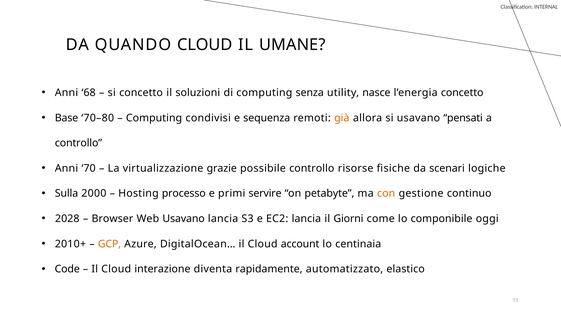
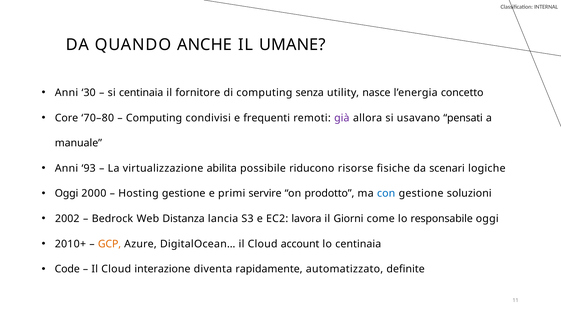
QUANDO CLOUD: CLOUD -> ANCHE
68: 68 -> 30
si concetto: concetto -> centinaia
soluzioni: soluzioni -> fornitore
Base: Base -> Core
sequenza: sequenza -> frequenti
già colour: orange -> purple
controllo at (78, 143): controllo -> manuale
70: 70 -> 93
grazie: grazie -> abilita
possibile controllo: controllo -> riducono
Sulla at (67, 194): Sulla -> Oggi
Hosting processo: processo -> gestione
petabyte: petabyte -> prodotto
con colour: orange -> blue
continuo: continuo -> soluzioni
2028: 2028 -> 2002
Browser: Browser -> Bedrock
Web Usavano: Usavano -> Distanza
EC2 lancia: lancia -> lavora
componibile: componibile -> responsabile
elastico: elastico -> definite
